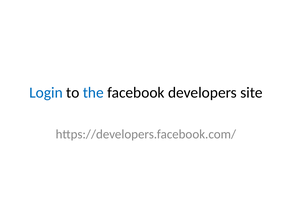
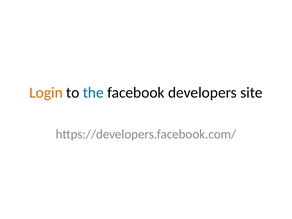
Login colour: blue -> orange
